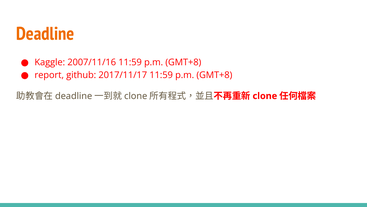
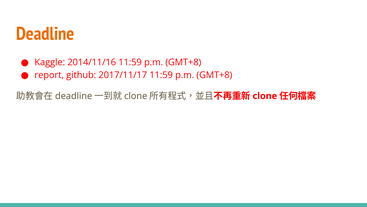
2007/11/16: 2007/11/16 -> 2014/11/16
